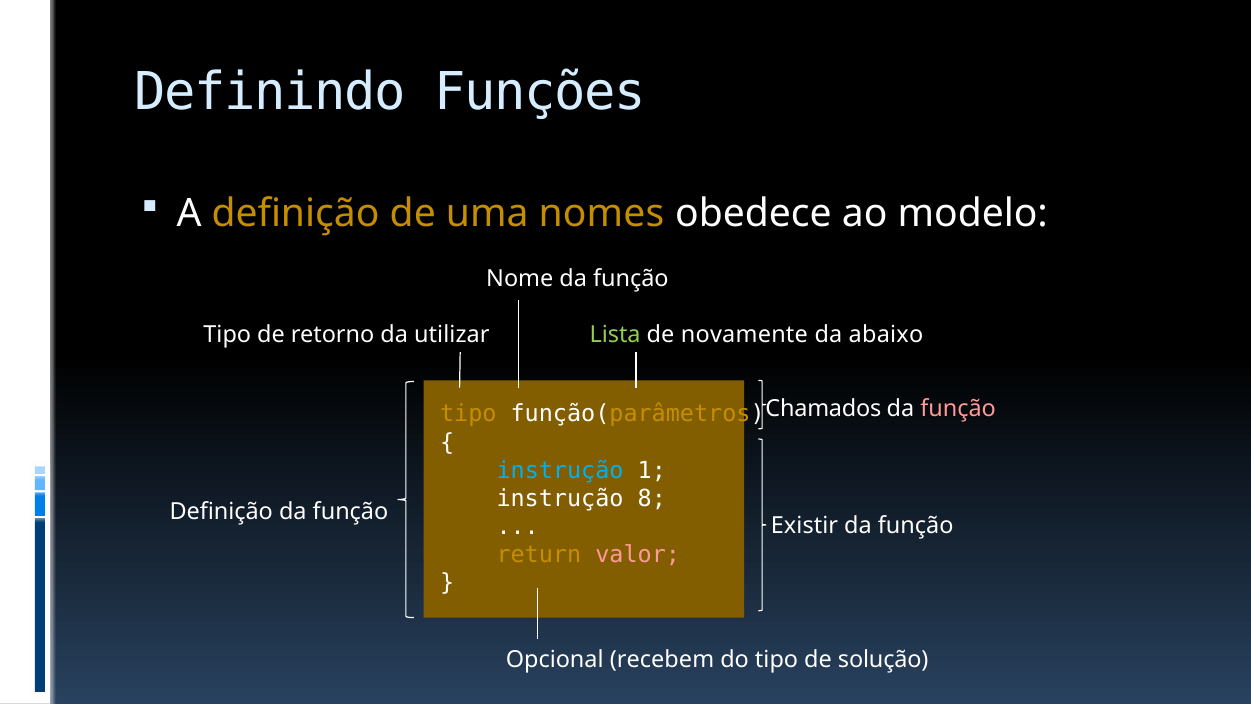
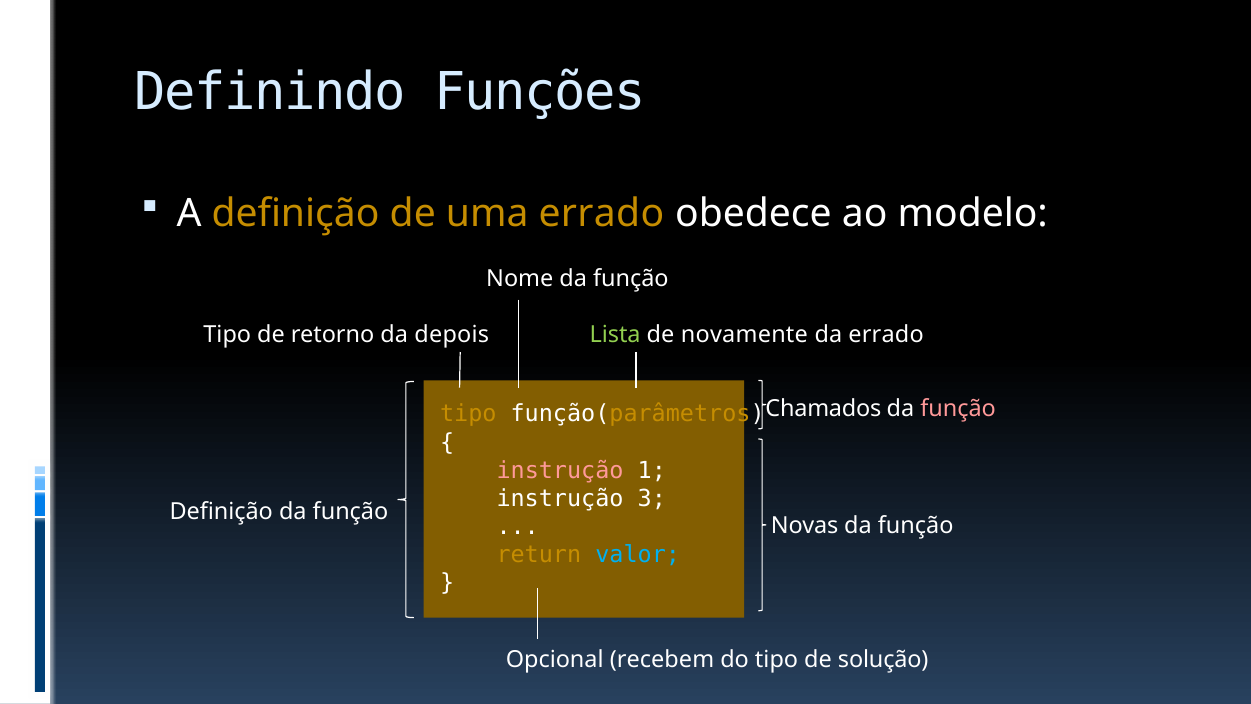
uma nomes: nomes -> errado
utilizar: utilizar -> depois
da abaixo: abaixo -> errado
instrução at (560, 470) colour: light blue -> pink
8: 8 -> 3
Existir: Existir -> Novas
valor colour: pink -> light blue
